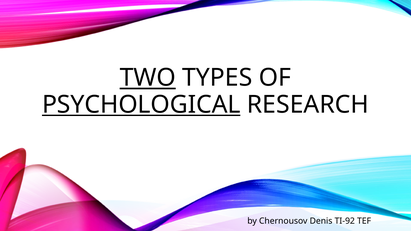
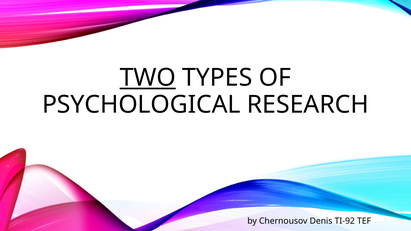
PSYCHOLOGICAL underline: present -> none
